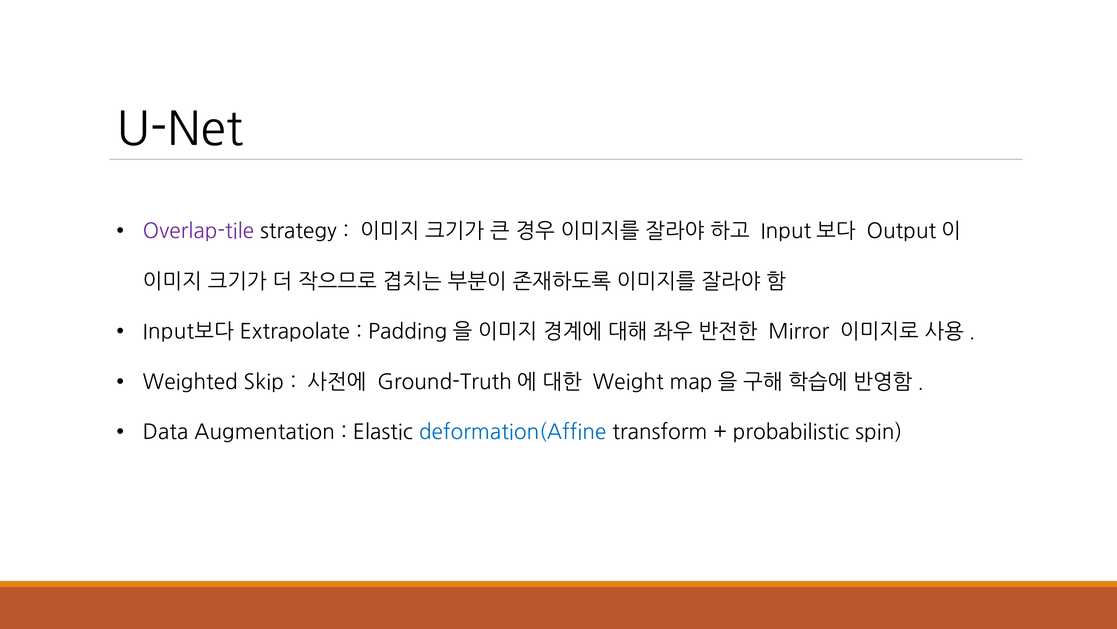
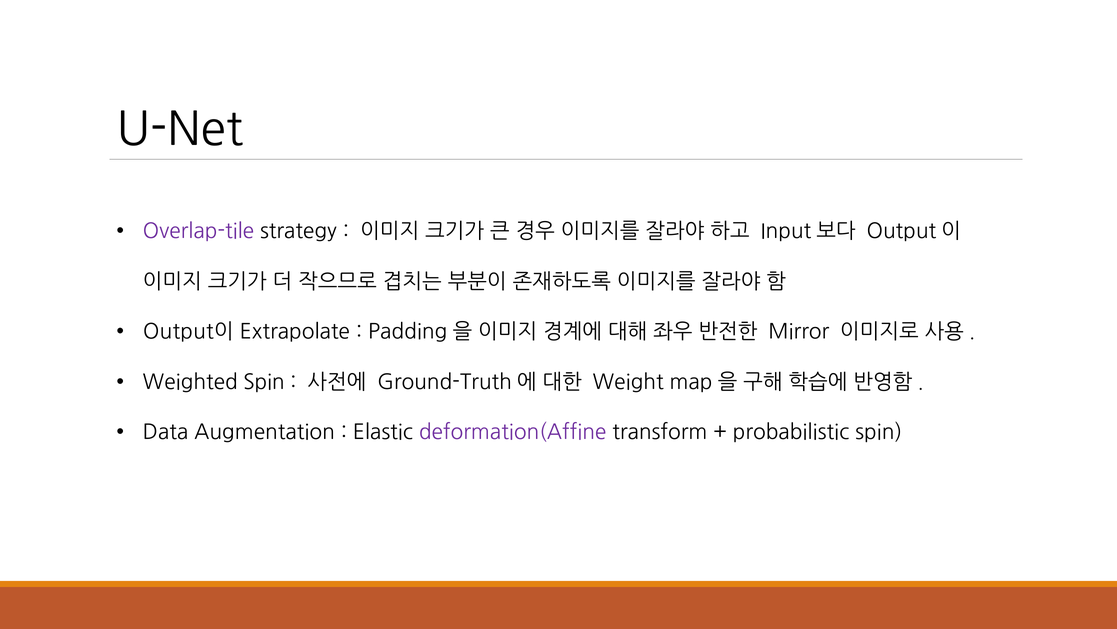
Input보다 at (188, 332): Input보다 -> Output이
Weighted Skip: Skip -> Spin
deformation(Affine colour: blue -> purple
